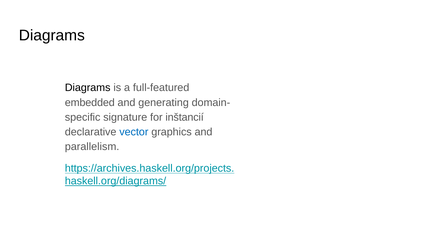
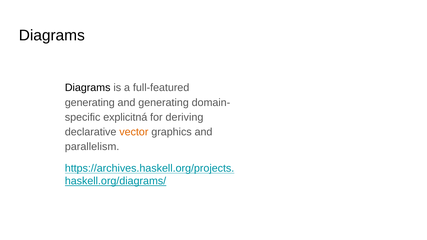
embedded at (90, 103): embedded -> generating
signature: signature -> explicitná
inštancií: inštancií -> deriving
vector colour: blue -> orange
